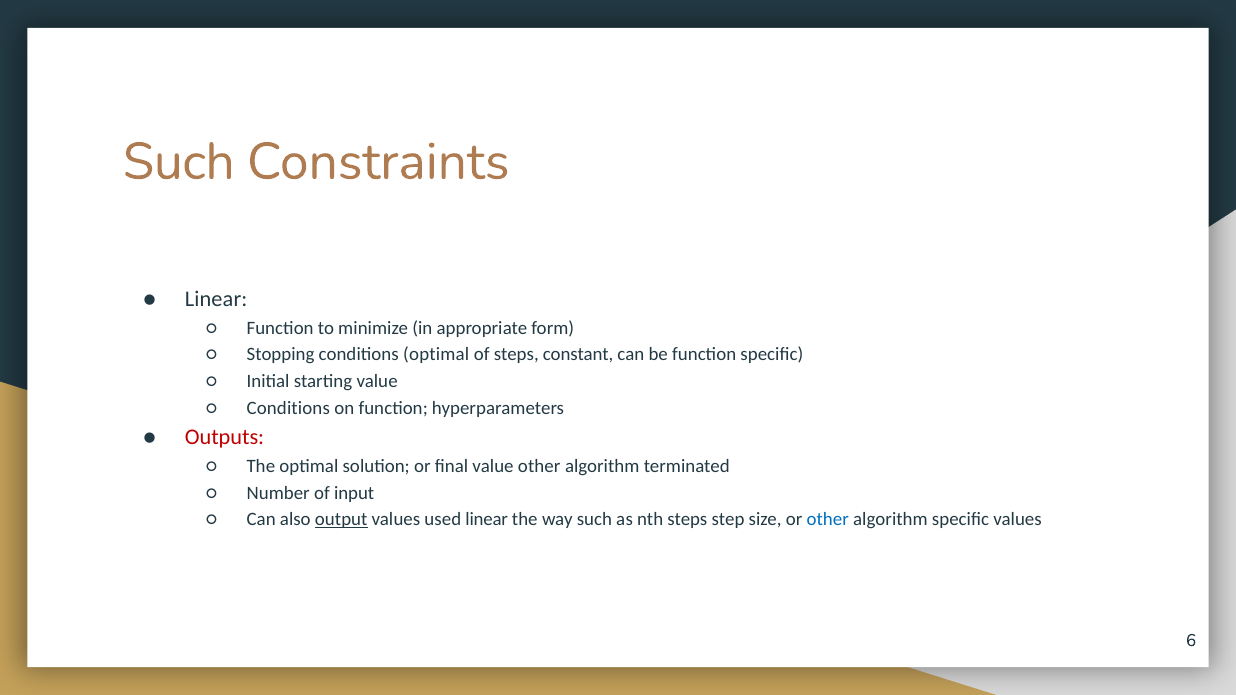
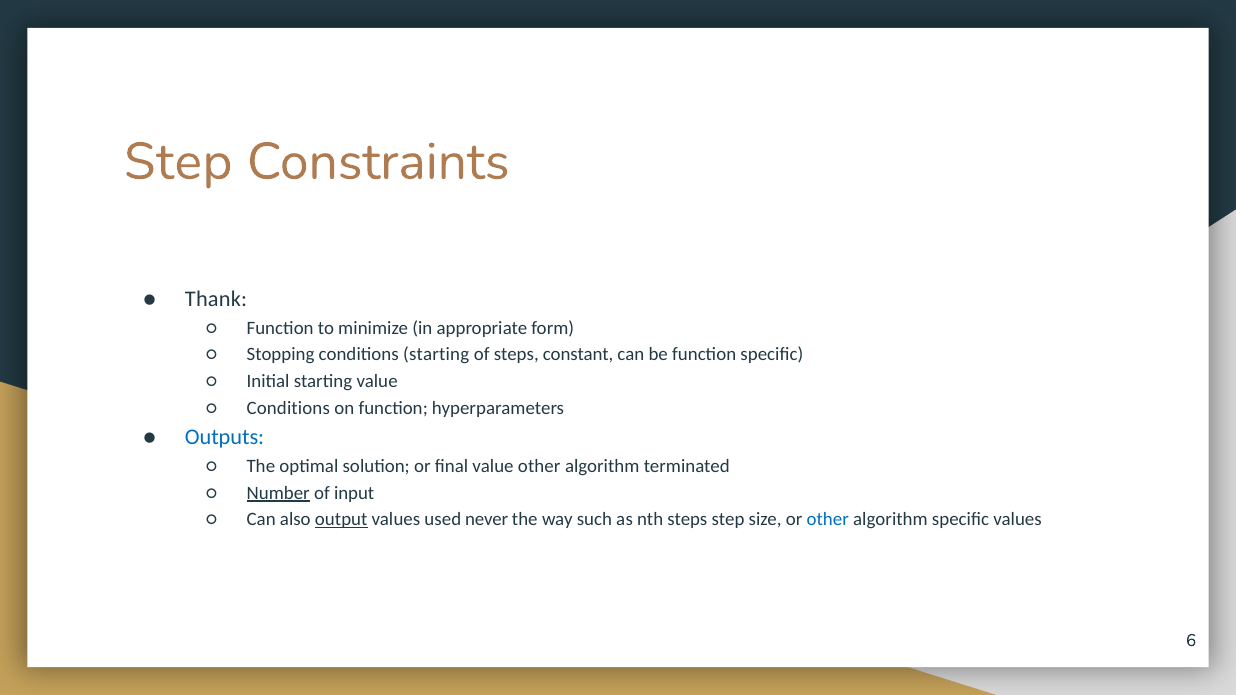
Such at (179, 162): Such -> Step
Linear at (216, 299): Linear -> Thank
conditions optimal: optimal -> starting
Outputs colour: red -> blue
Number underline: none -> present
used linear: linear -> never
